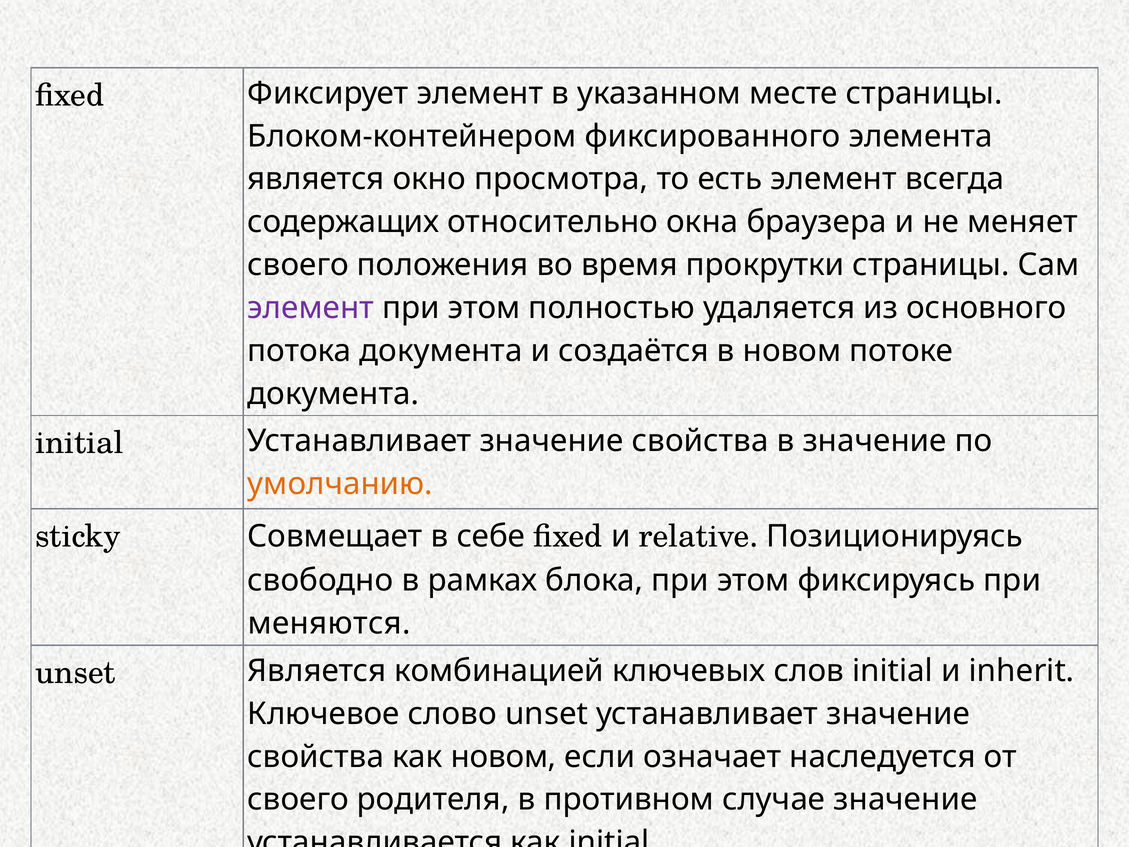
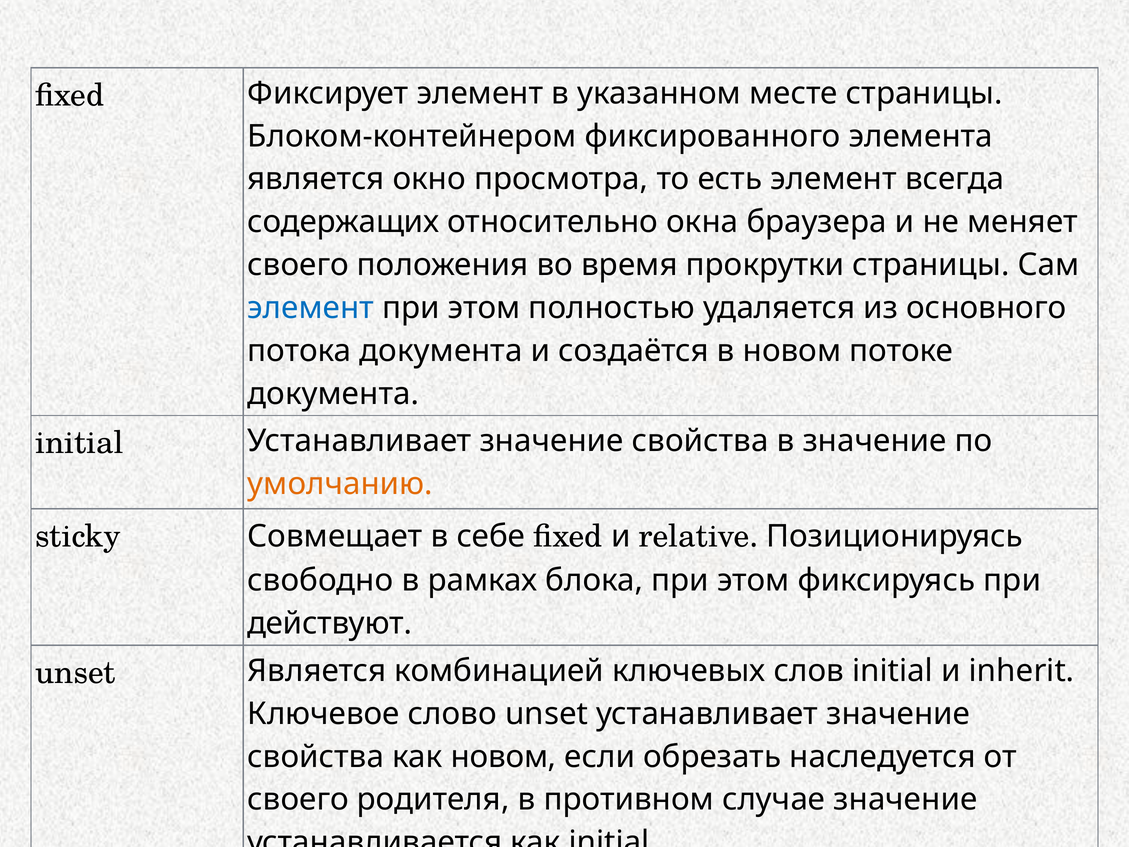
элемент at (311, 308) colour: purple -> blue
меняются: меняются -> действуют
означает: означает -> обрезать
